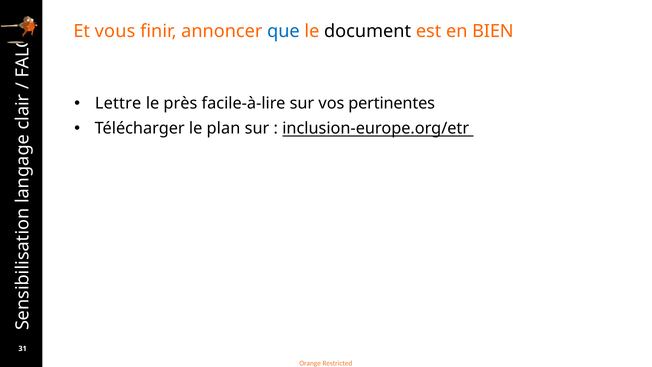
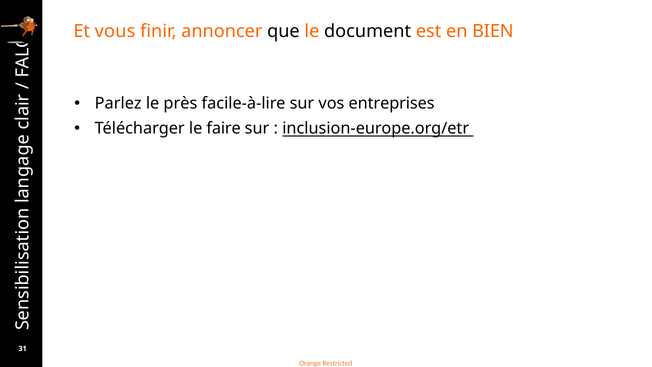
que colour: blue -> black
Lettre: Lettre -> Parlez
pertinentes: pertinentes -> entreprises
plan: plan -> faire
